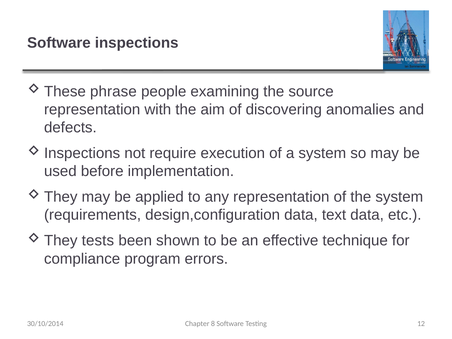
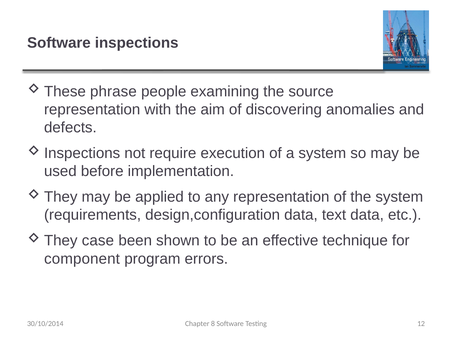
tests: tests -> case
compliance: compliance -> component
